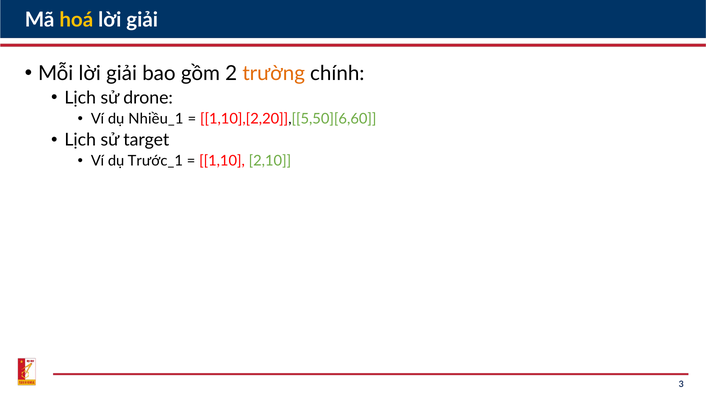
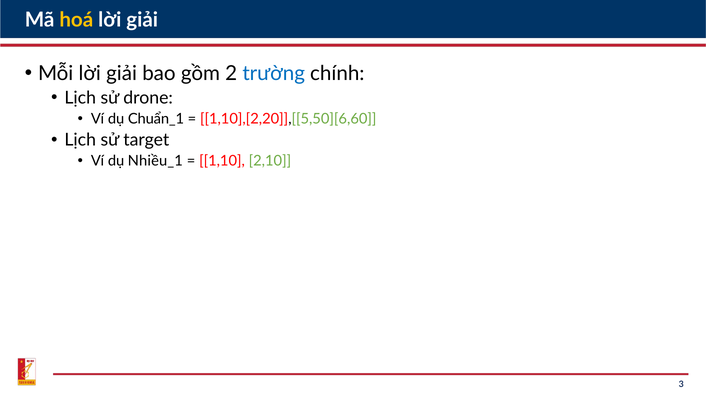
trường colour: orange -> blue
Nhiều_1: Nhiều_1 -> Chuẩn_1
Trước_1: Trước_1 -> Nhiều_1
